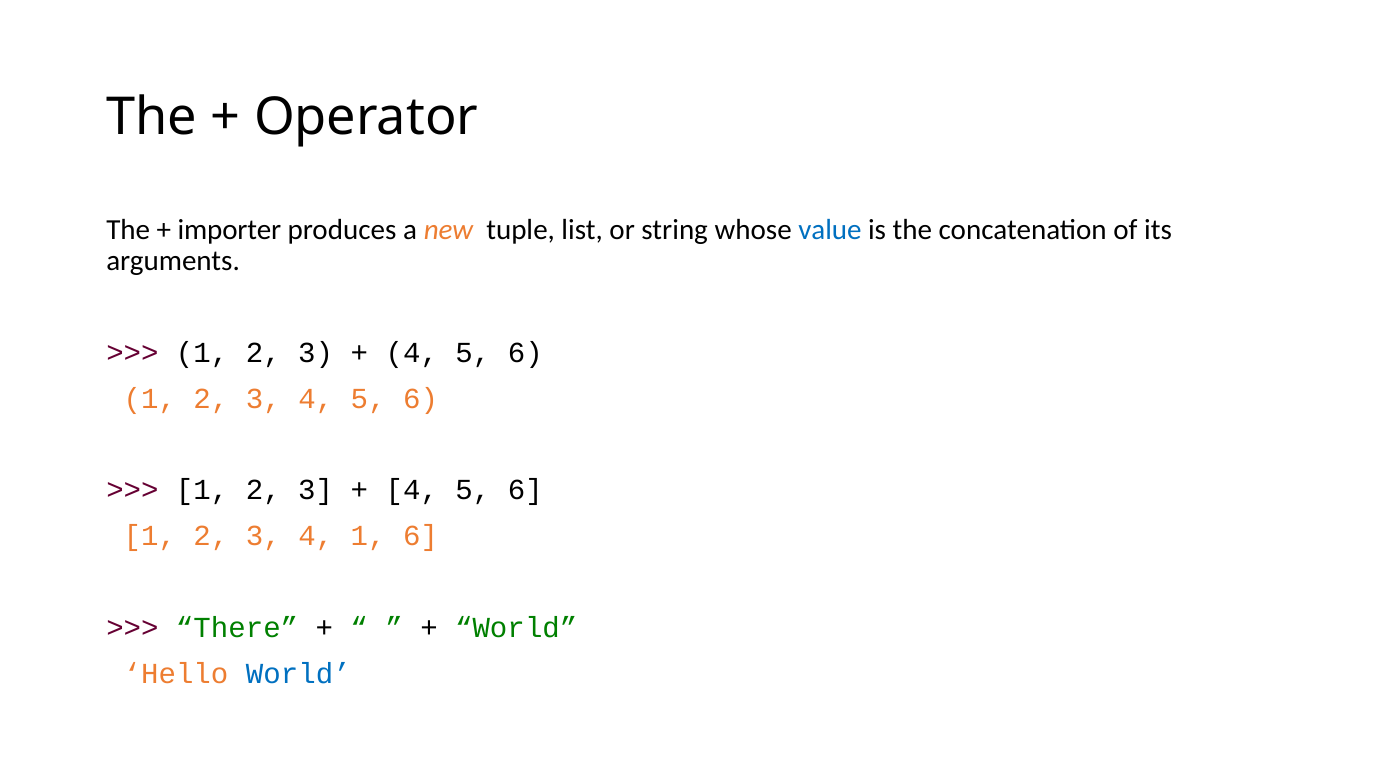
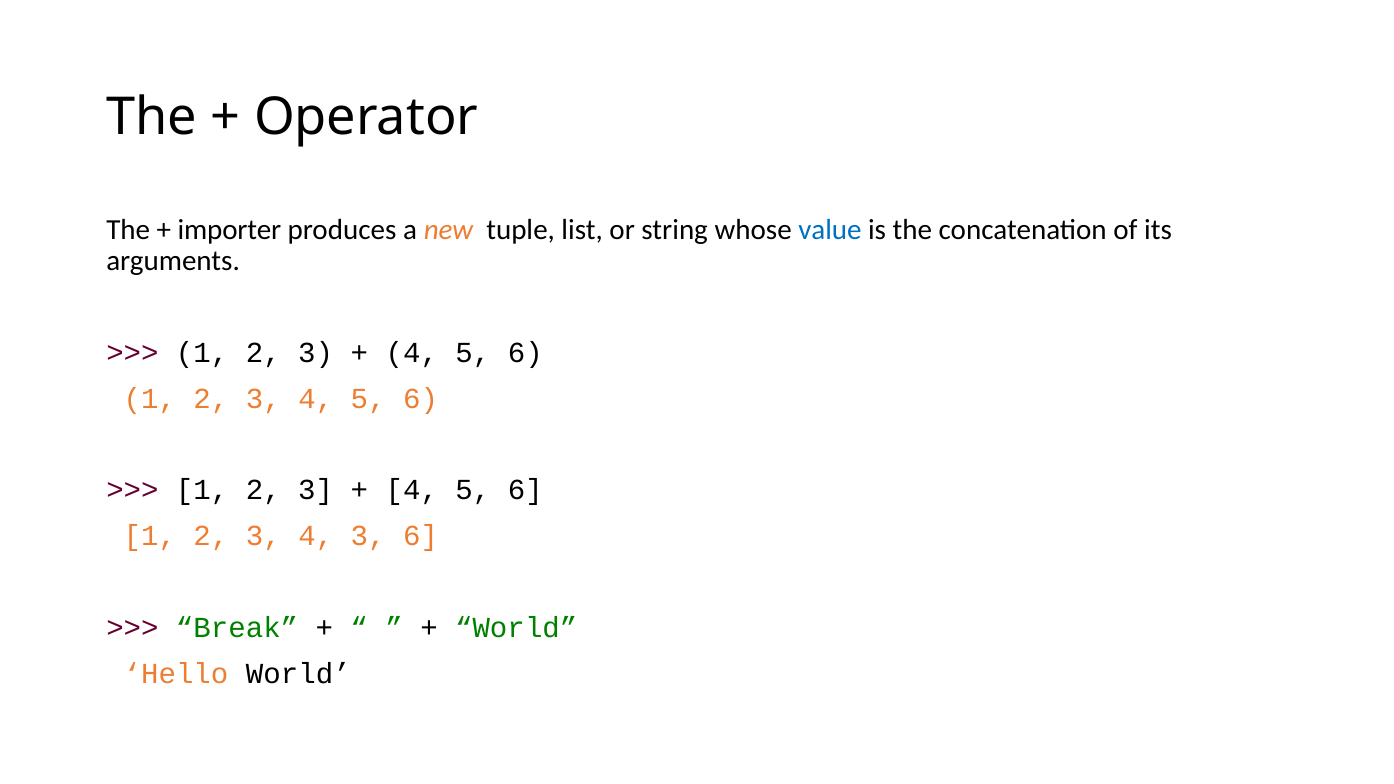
4 1: 1 -> 3
There: There -> Break
World at (298, 674) colour: blue -> black
